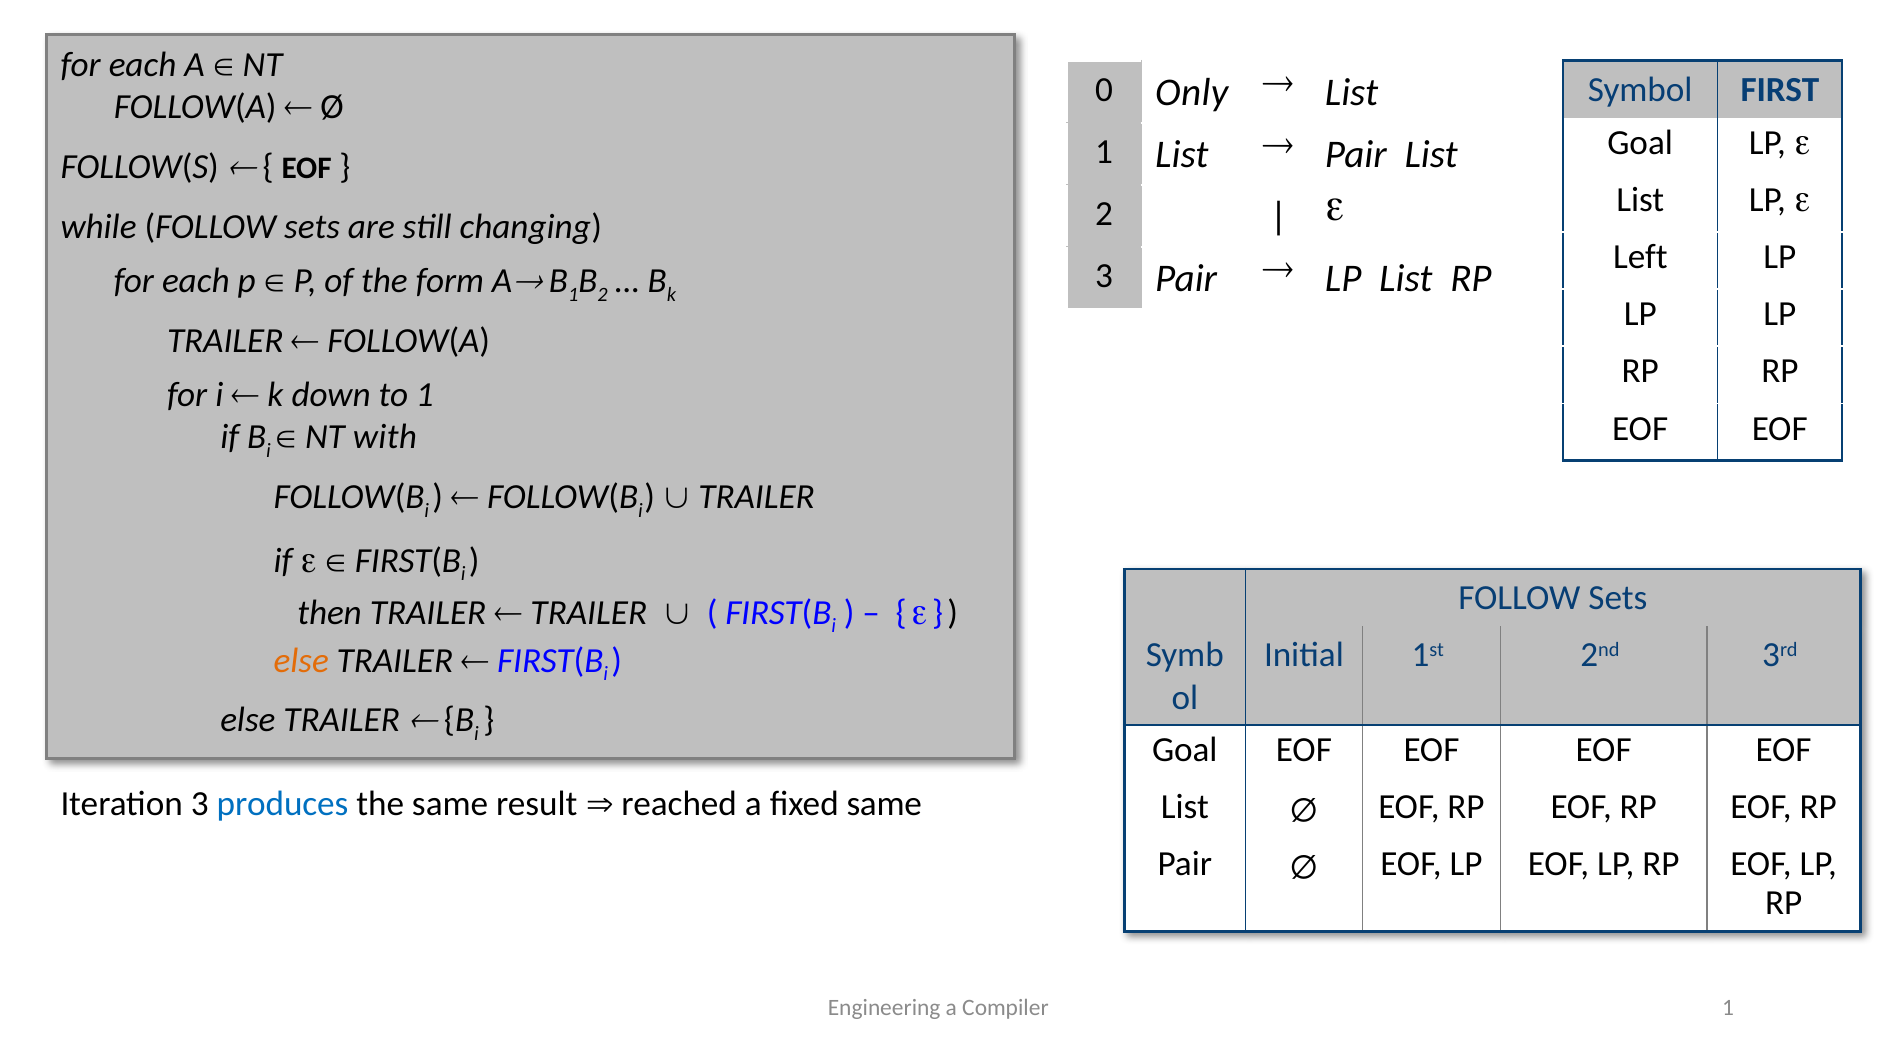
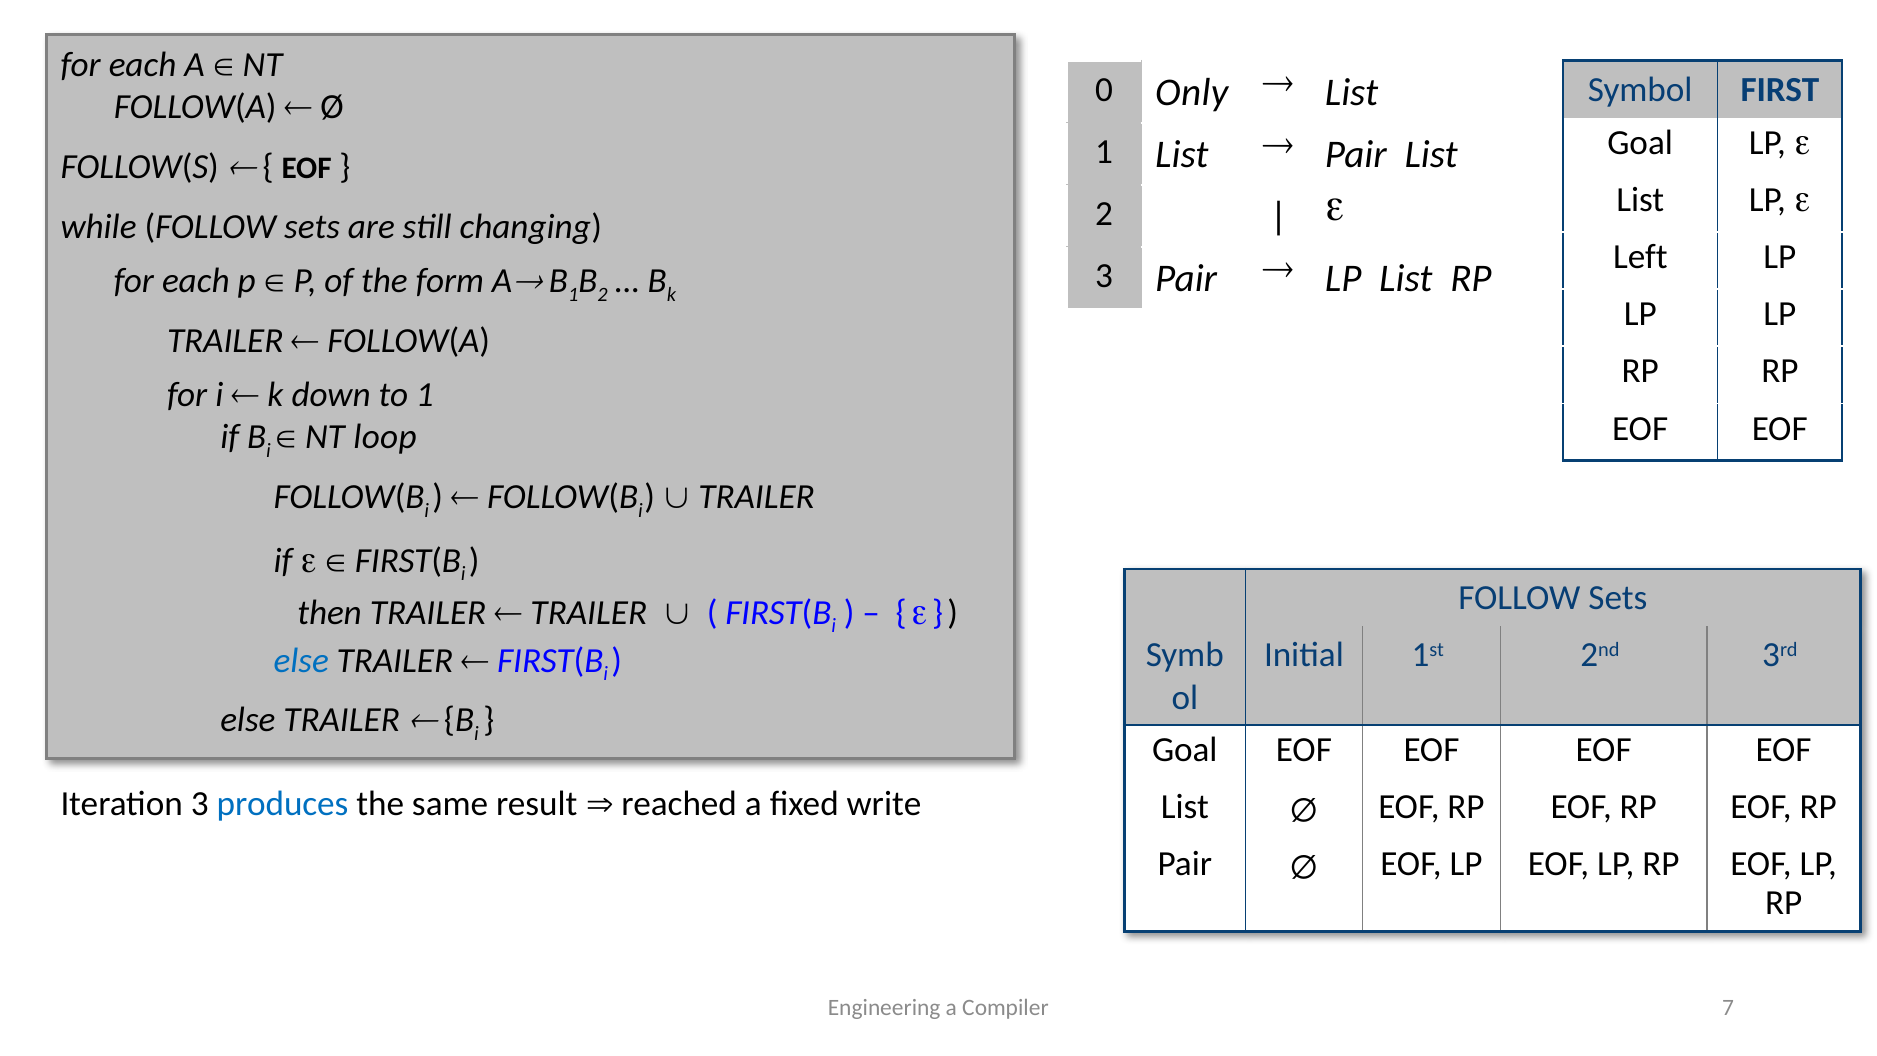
with: with -> loop
else at (301, 660) colour: orange -> blue
fixed same: same -> write
Compiler 1: 1 -> 7
